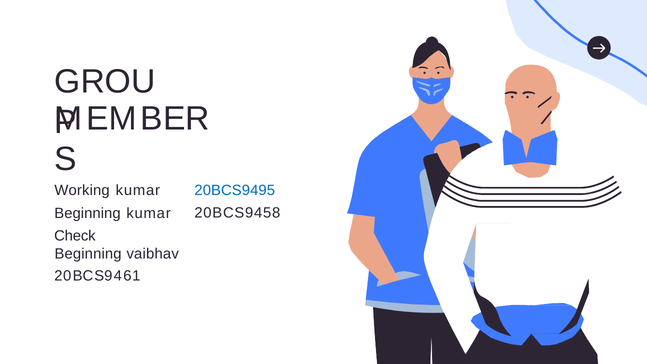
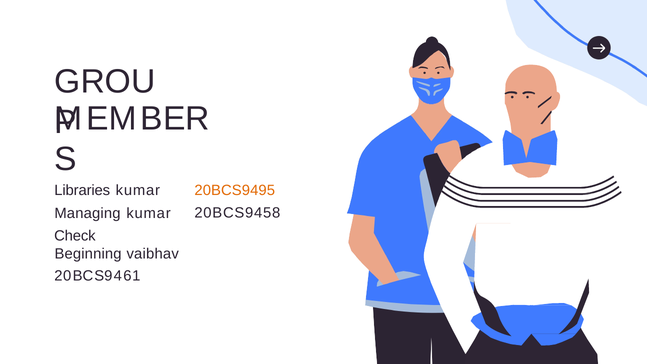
Working: Working -> Libraries
20BCS9495 colour: blue -> orange
Beginning at (87, 213): Beginning -> Managing
